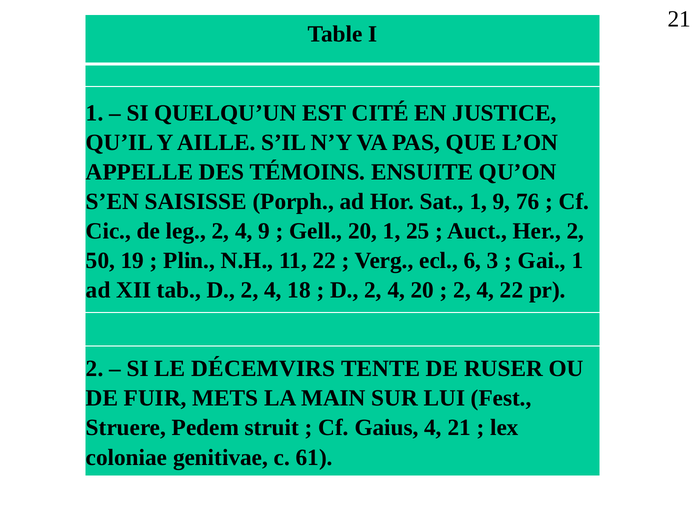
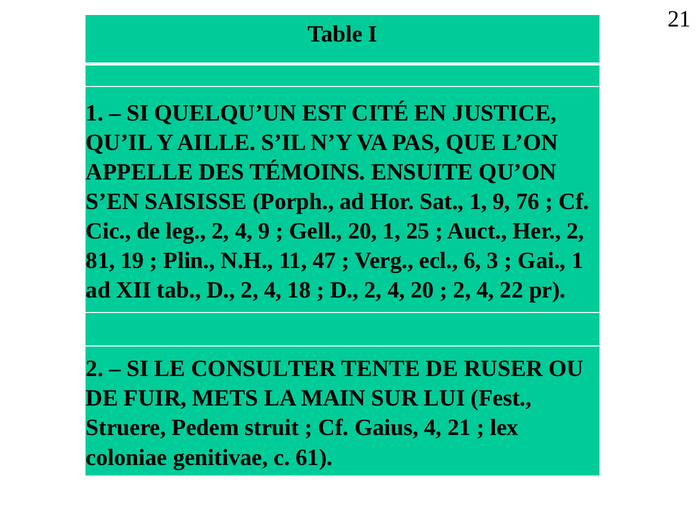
50: 50 -> 81
11 22: 22 -> 47
DÉCEMVIRS: DÉCEMVIRS -> CONSULTER
